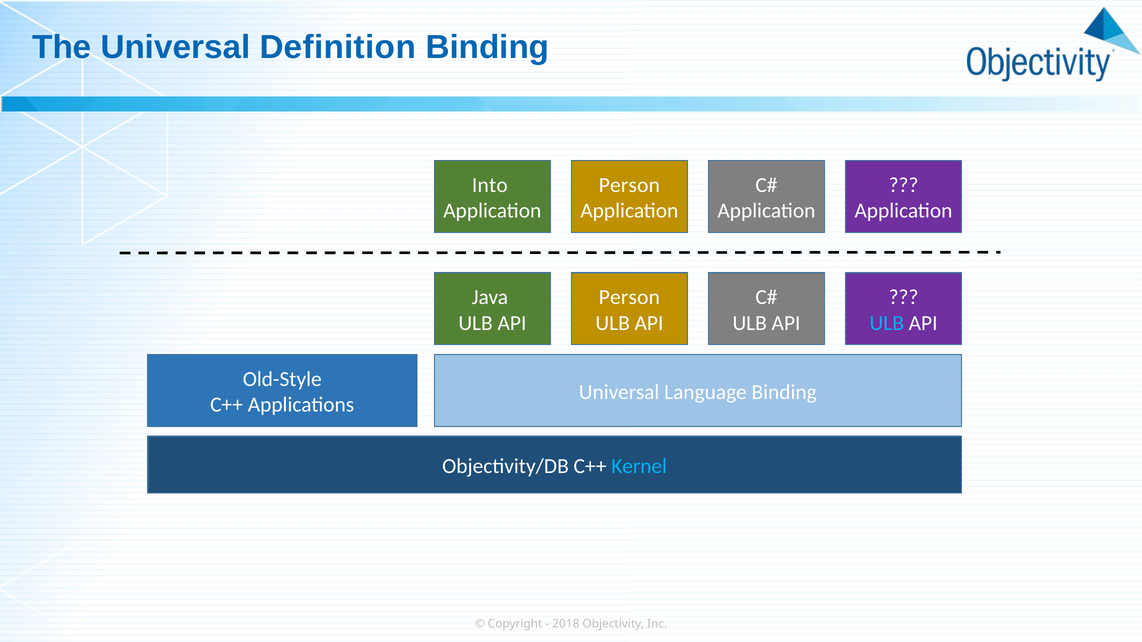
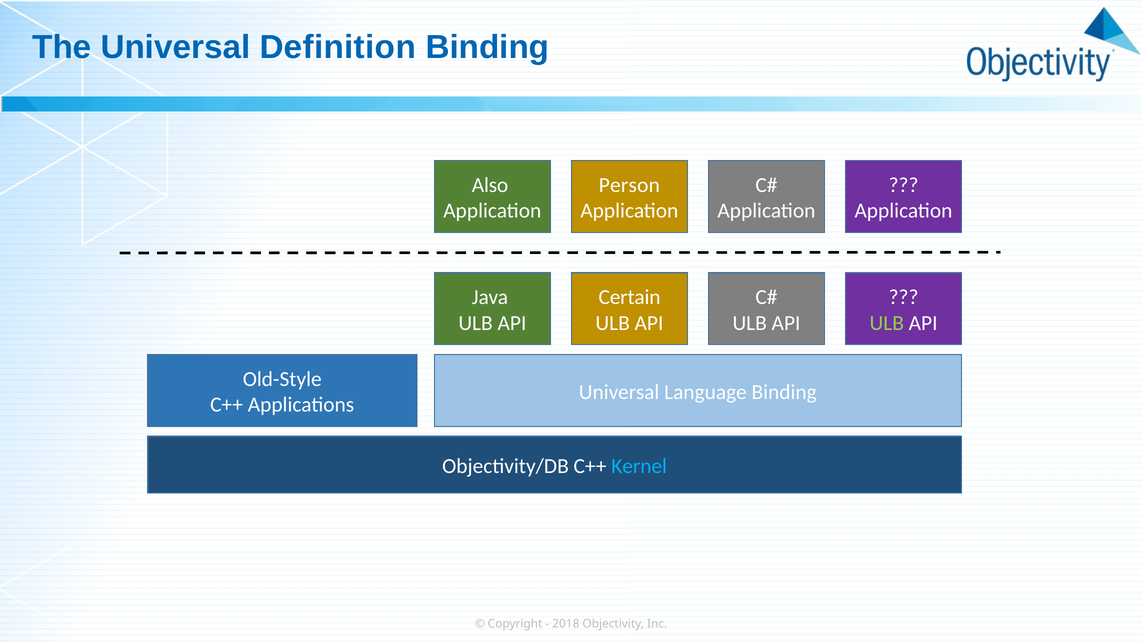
Into: Into -> Also
Person at (629, 297): Person -> Certain
ULB at (887, 323) colour: light blue -> light green
